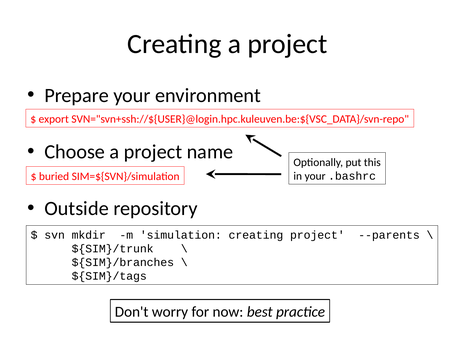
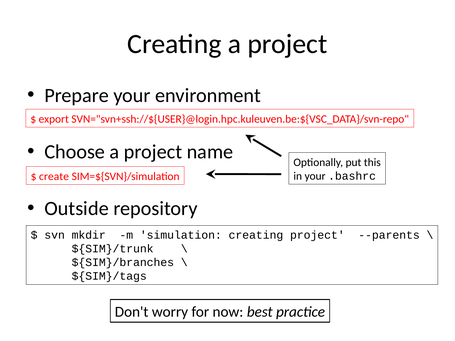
buried: buried -> create
